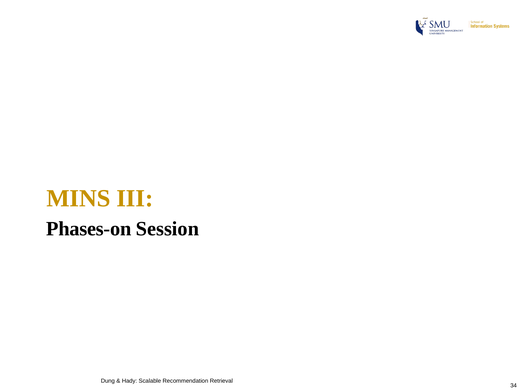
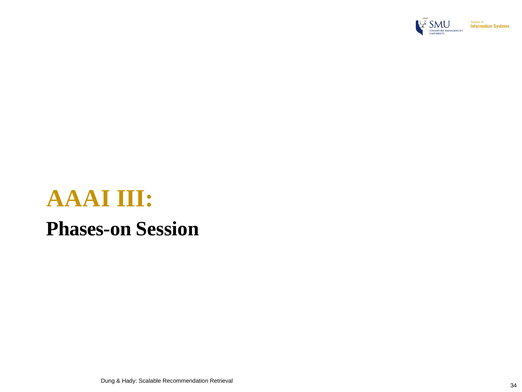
MINS: MINS -> AAAI
